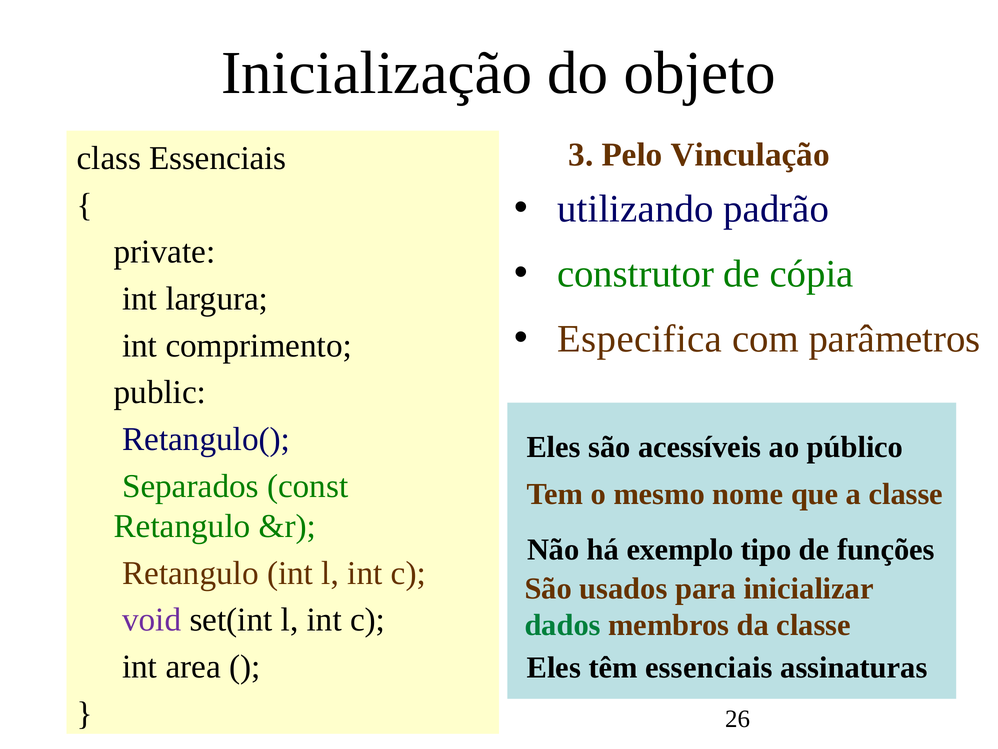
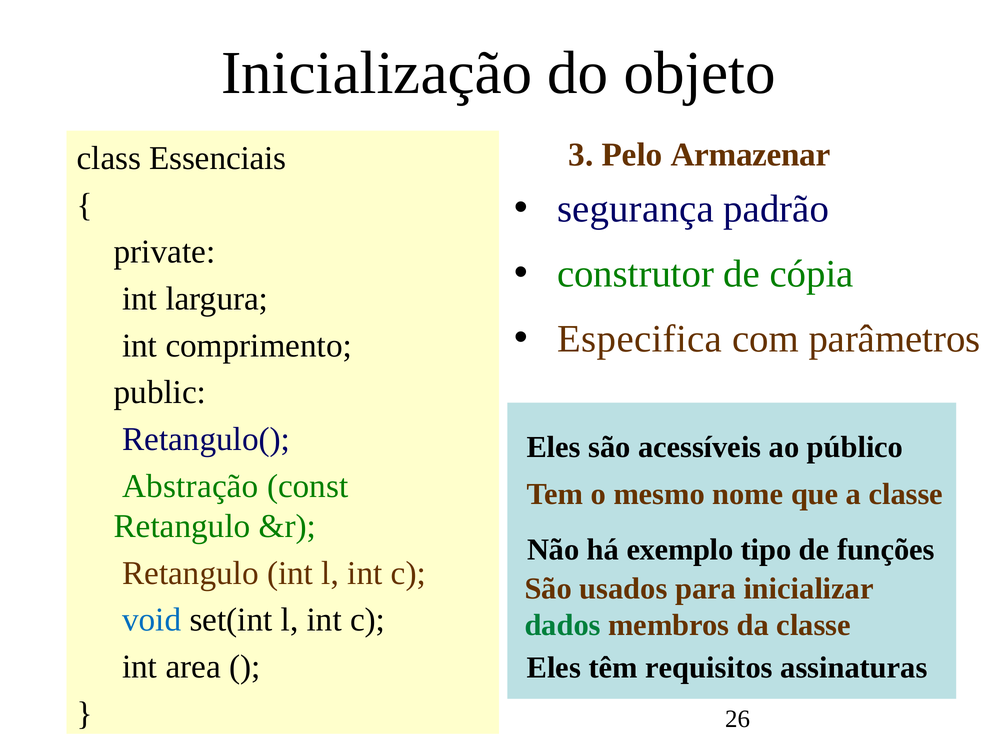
Vinculação: Vinculação -> Armazenar
utilizando: utilizando -> segurança
Separados: Separados -> Abstração
void colour: purple -> blue
têm essenciais: essenciais -> requisitos
